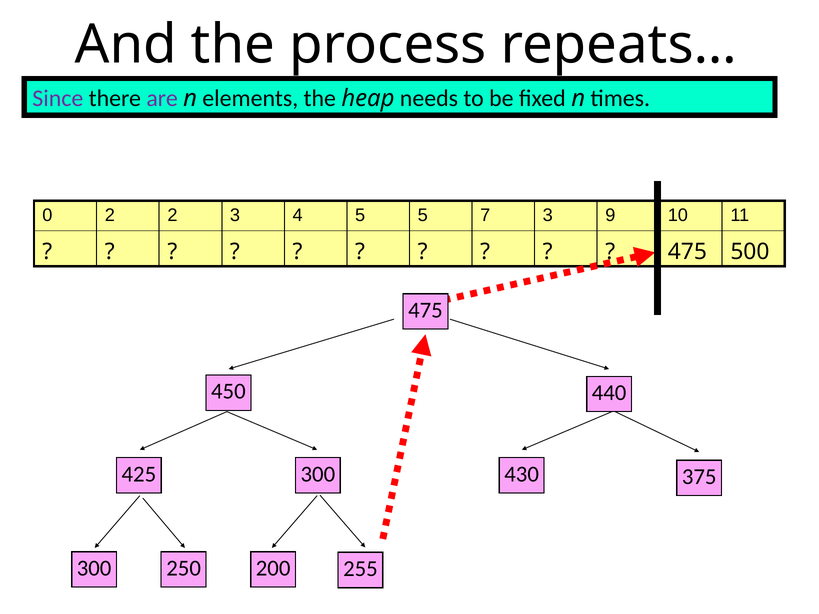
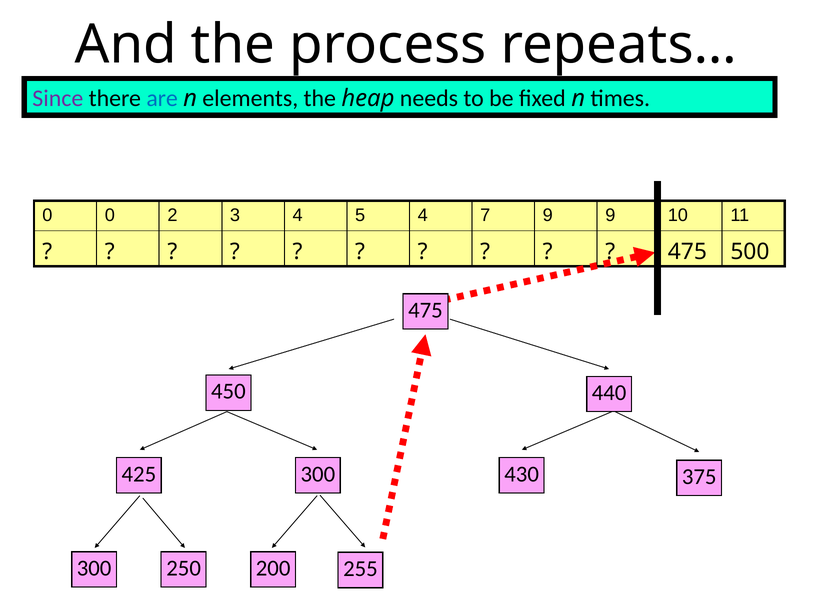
are colour: purple -> blue
0 2: 2 -> 0
5 5: 5 -> 4
7 3: 3 -> 9
